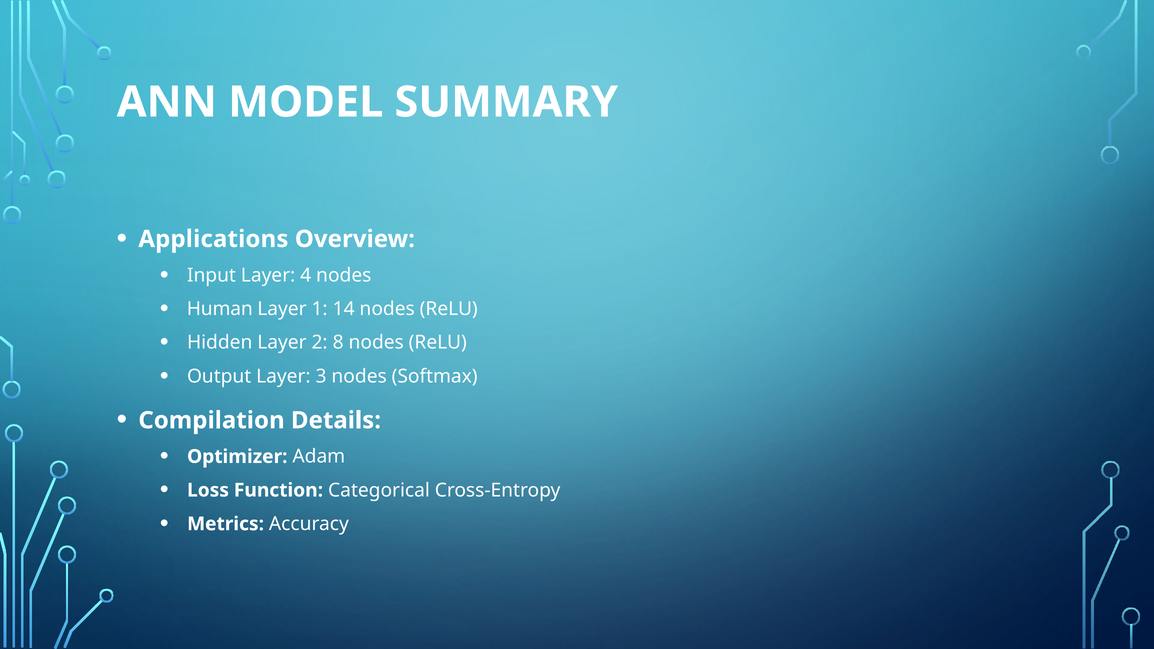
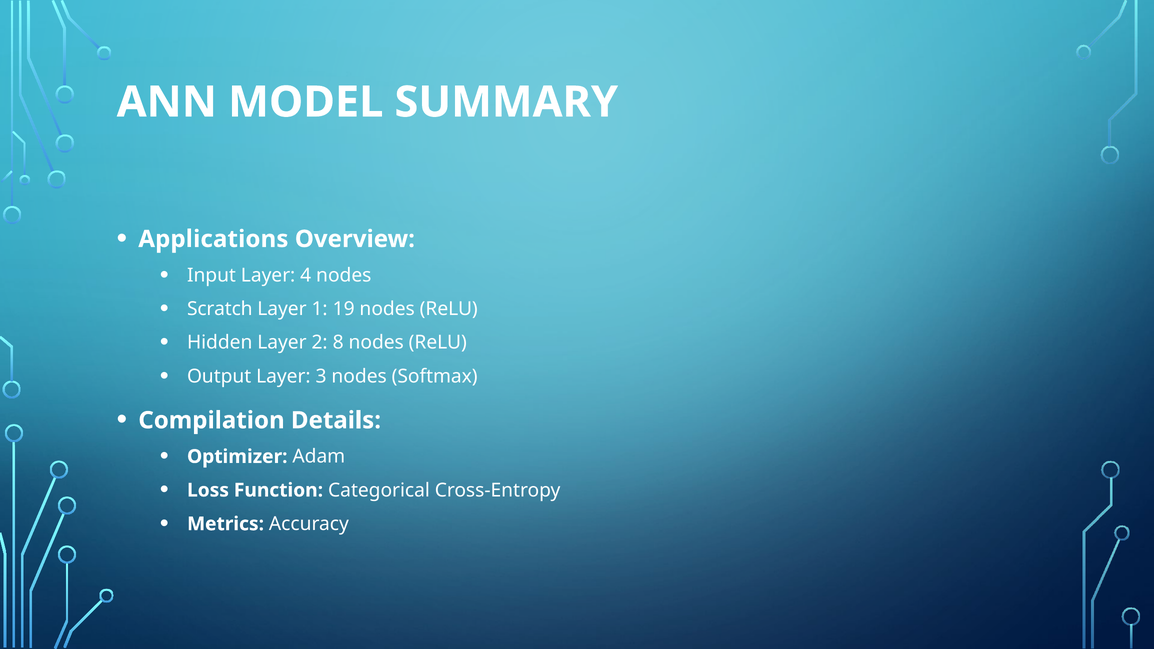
Human: Human -> Scratch
14: 14 -> 19
